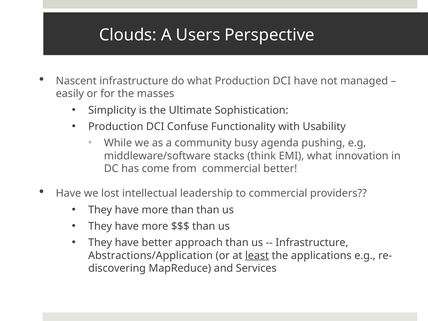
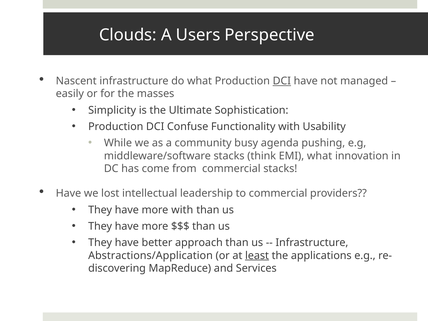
DCI at (282, 81) underline: none -> present
commercial better: better -> stacks
more than: than -> with
